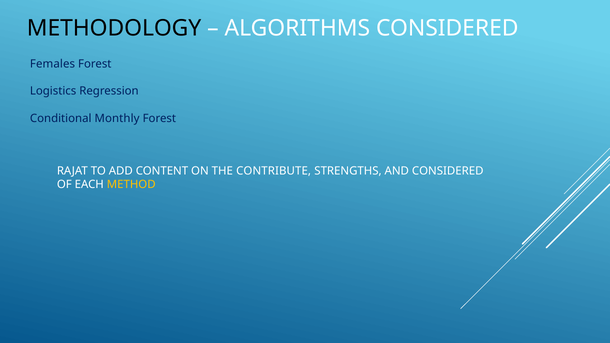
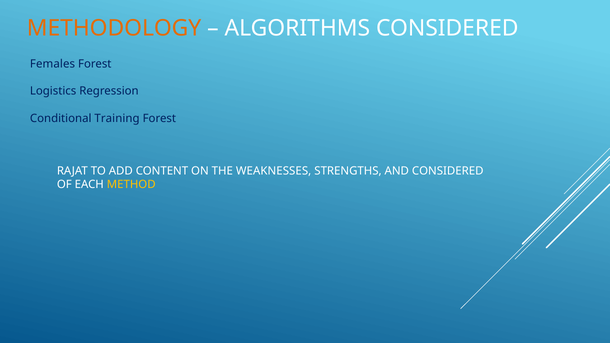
METHODOLOGY colour: black -> orange
Monthly: Monthly -> Training
CONTRIBUTE: CONTRIBUTE -> WEAKNESSES
